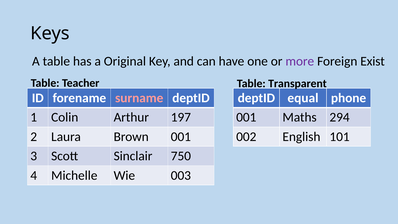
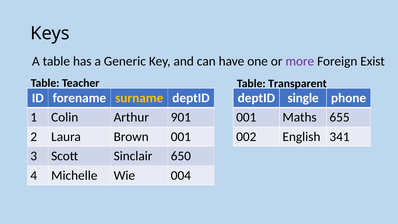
Original: Original -> Generic
surname colour: pink -> yellow
equal: equal -> single
197: 197 -> 901
294: 294 -> 655
101: 101 -> 341
750: 750 -> 650
003: 003 -> 004
